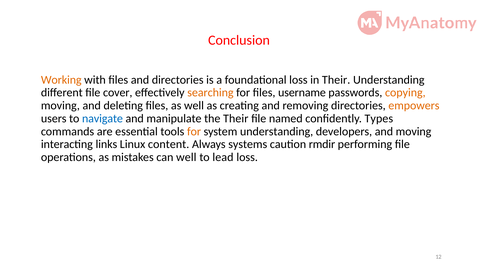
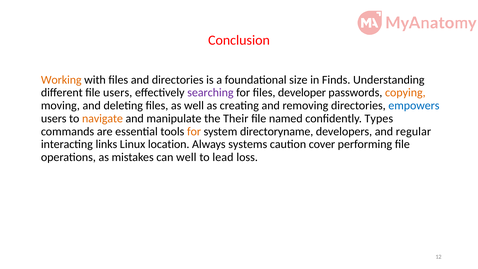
foundational loss: loss -> size
in Their: Their -> Finds
file cover: cover -> users
searching colour: orange -> purple
username: username -> developer
empowers colour: orange -> blue
navigate colour: blue -> orange
system understanding: understanding -> directoryname
and moving: moving -> regular
content: content -> location
rmdir: rmdir -> cover
